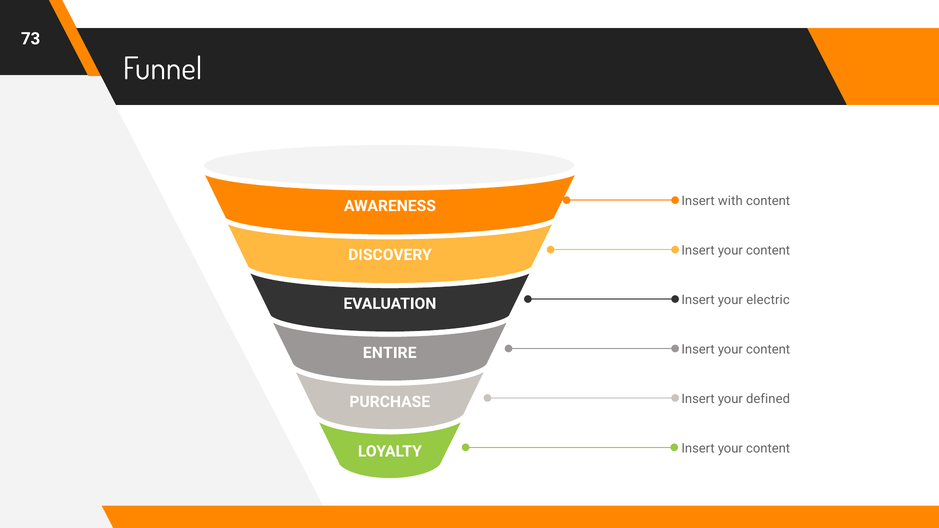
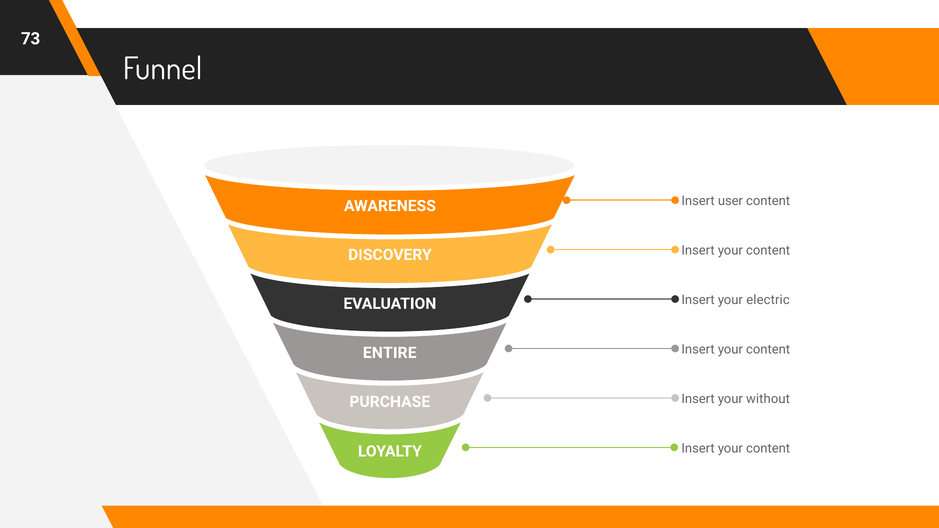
with: with -> user
defined: defined -> without
